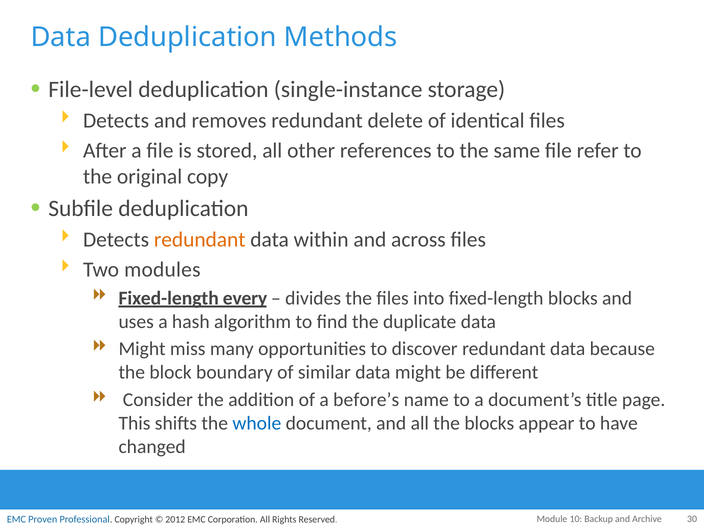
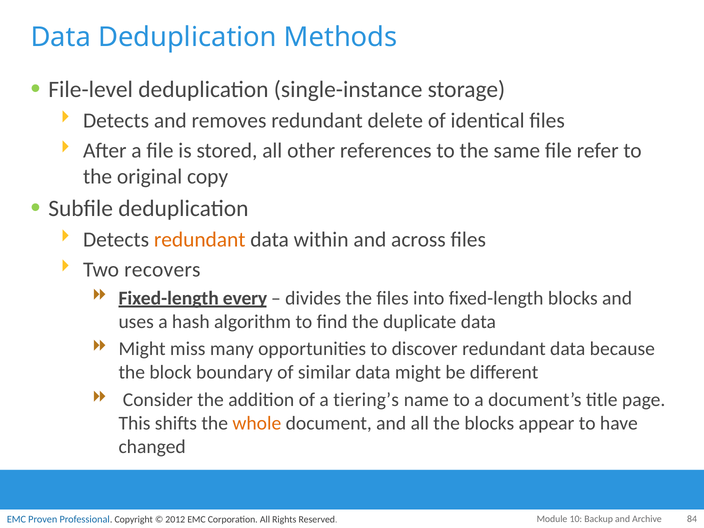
modules: modules -> recovers
before’s: before’s -> tiering’s
whole colour: blue -> orange
30: 30 -> 84
